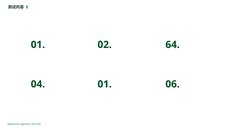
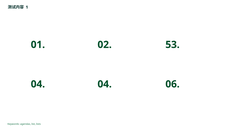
64: 64 -> 53
04 01: 01 -> 04
